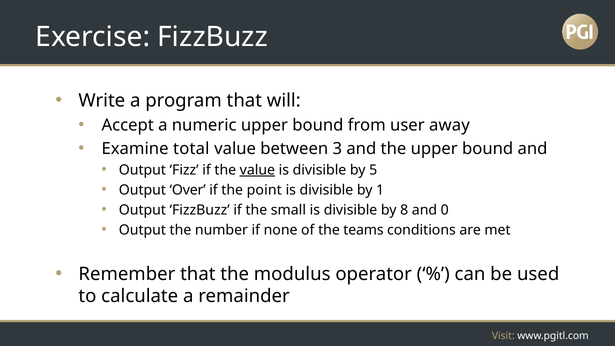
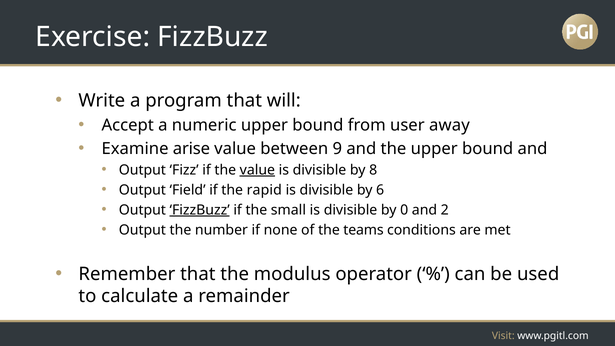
total: total -> arise
3: 3 -> 9
5: 5 -> 8
Over: Over -> Field
point: point -> rapid
1: 1 -> 6
FizzBuzz at (200, 210) underline: none -> present
8: 8 -> 0
0: 0 -> 2
